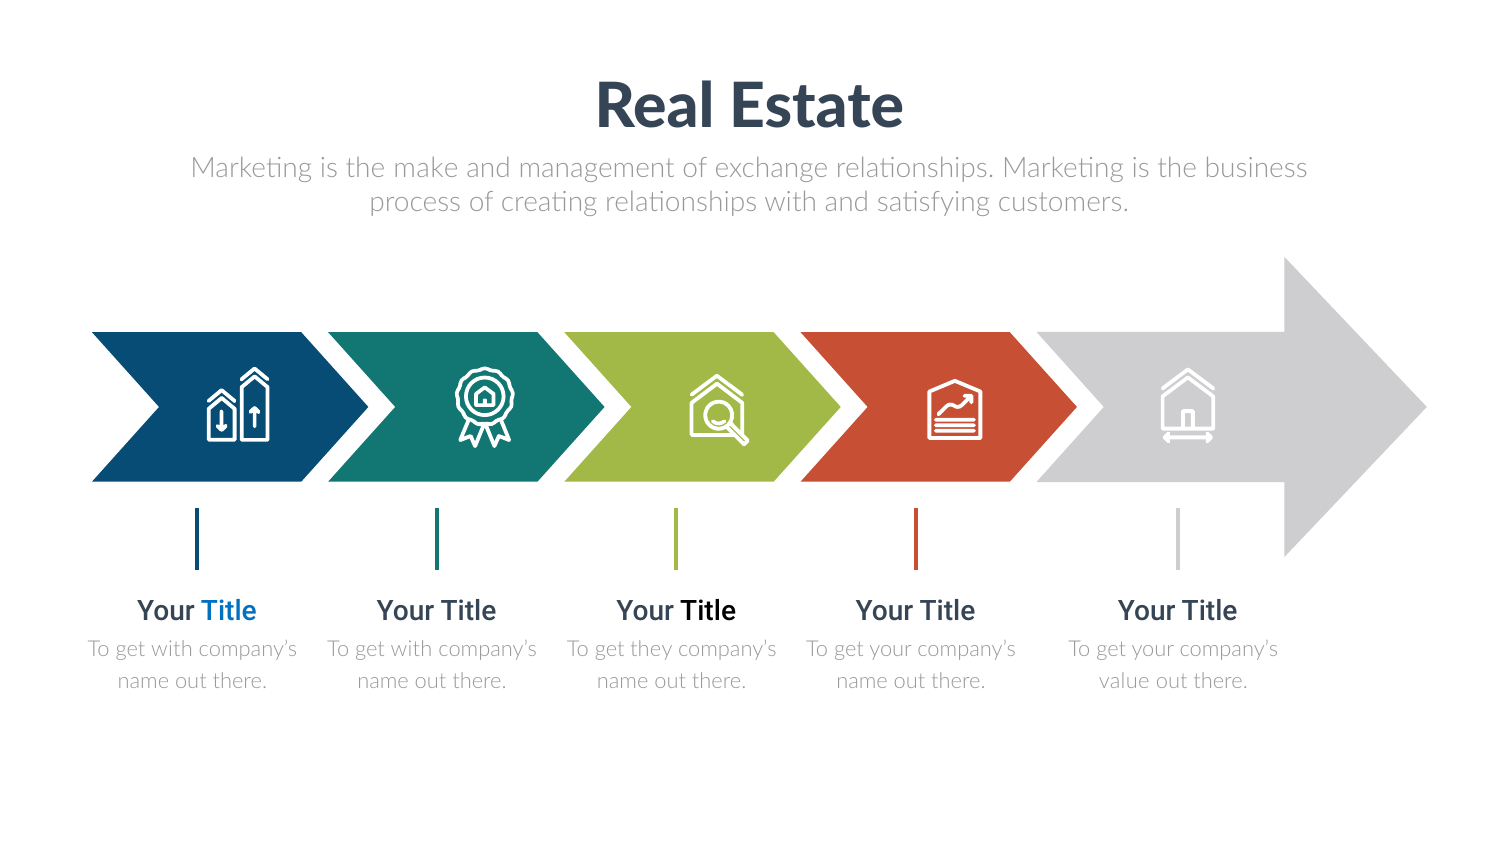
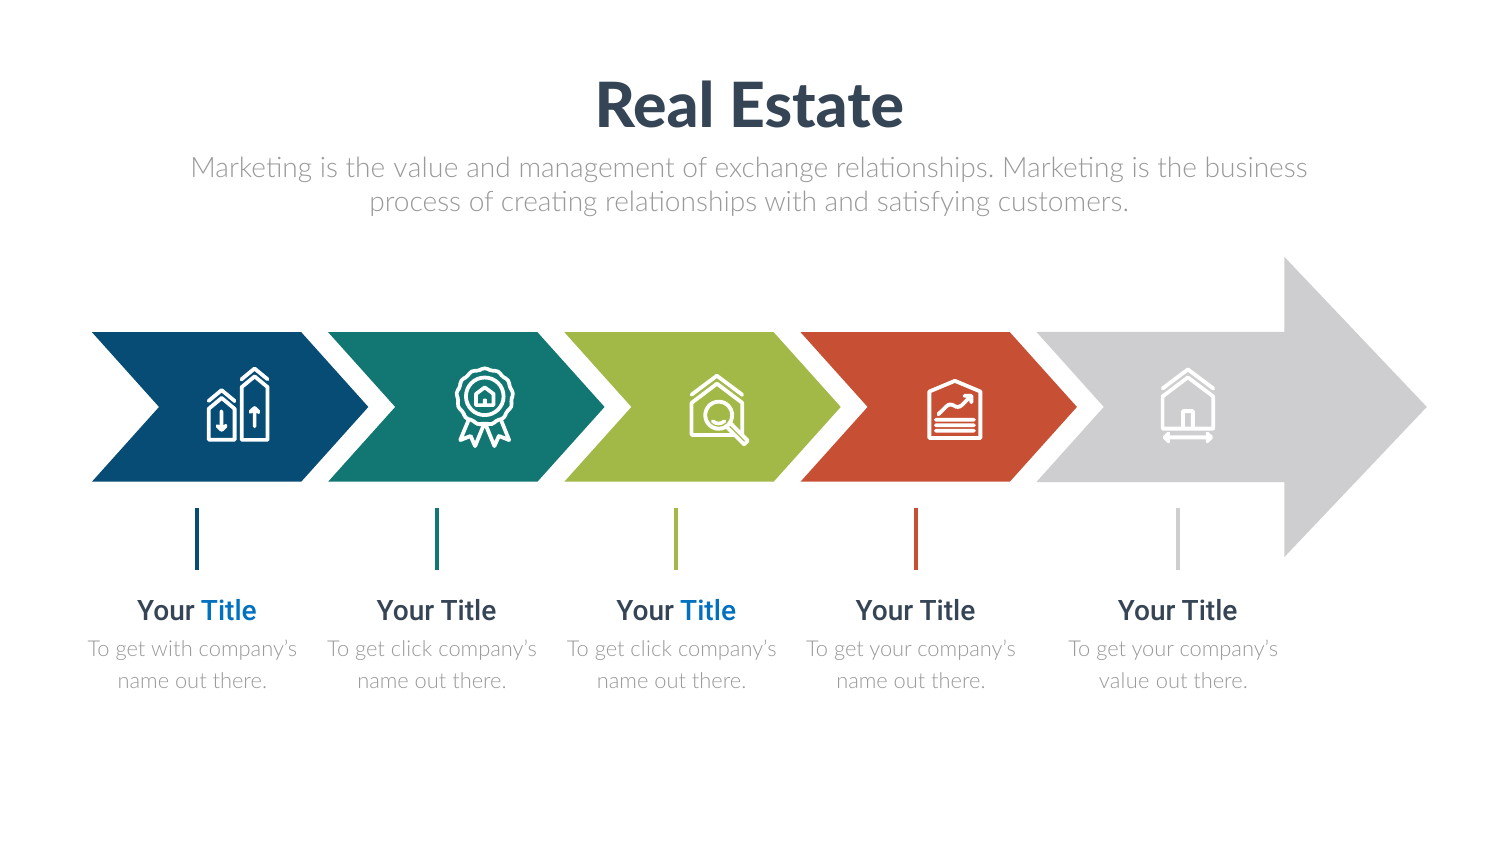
the make: make -> value
Title at (708, 612) colour: black -> blue
with at (412, 650): with -> click
they at (651, 650): they -> click
